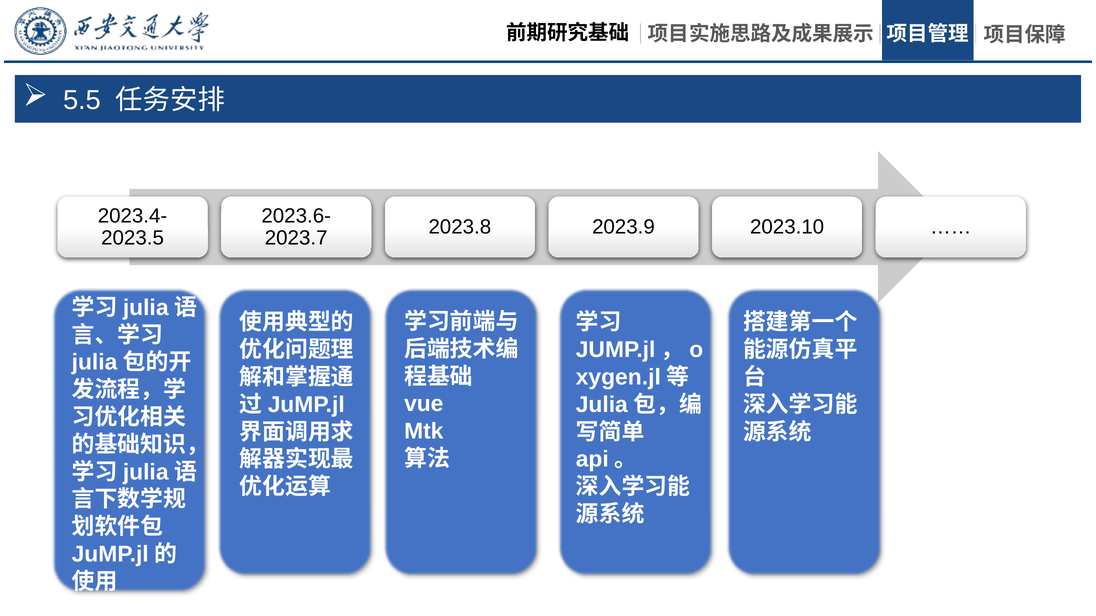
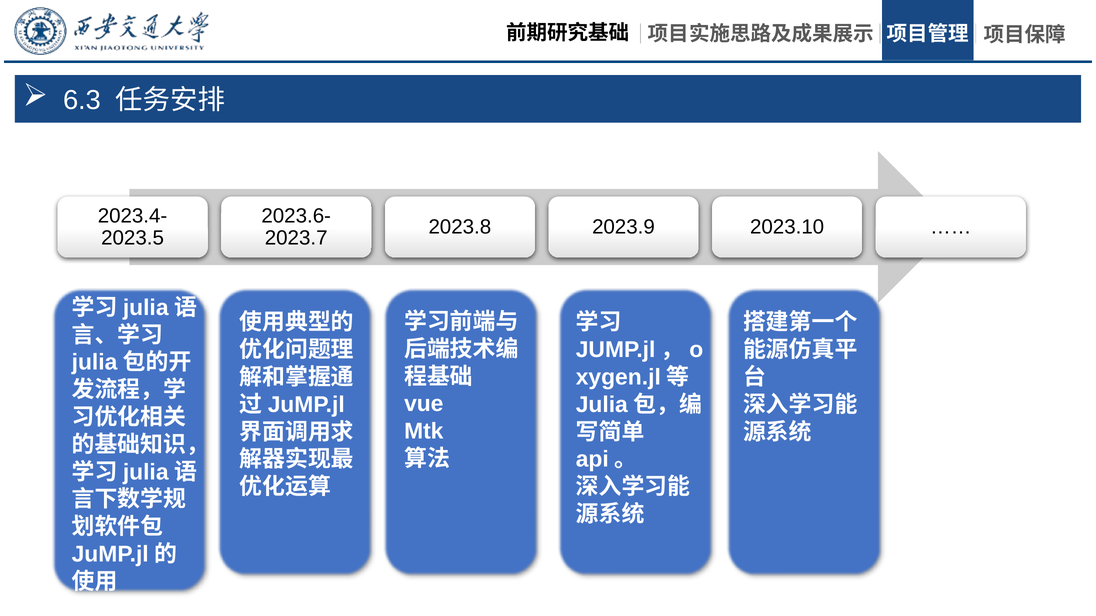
5.5: 5.5 -> 6.3
